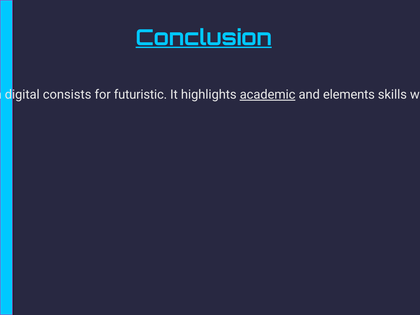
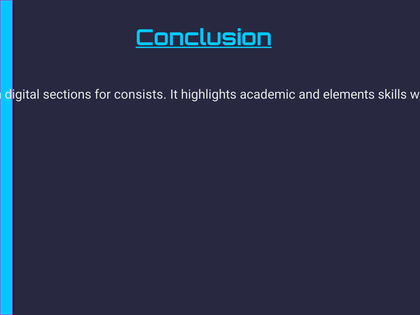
consists: consists -> sections
futuristic: futuristic -> consists
academic underline: present -> none
